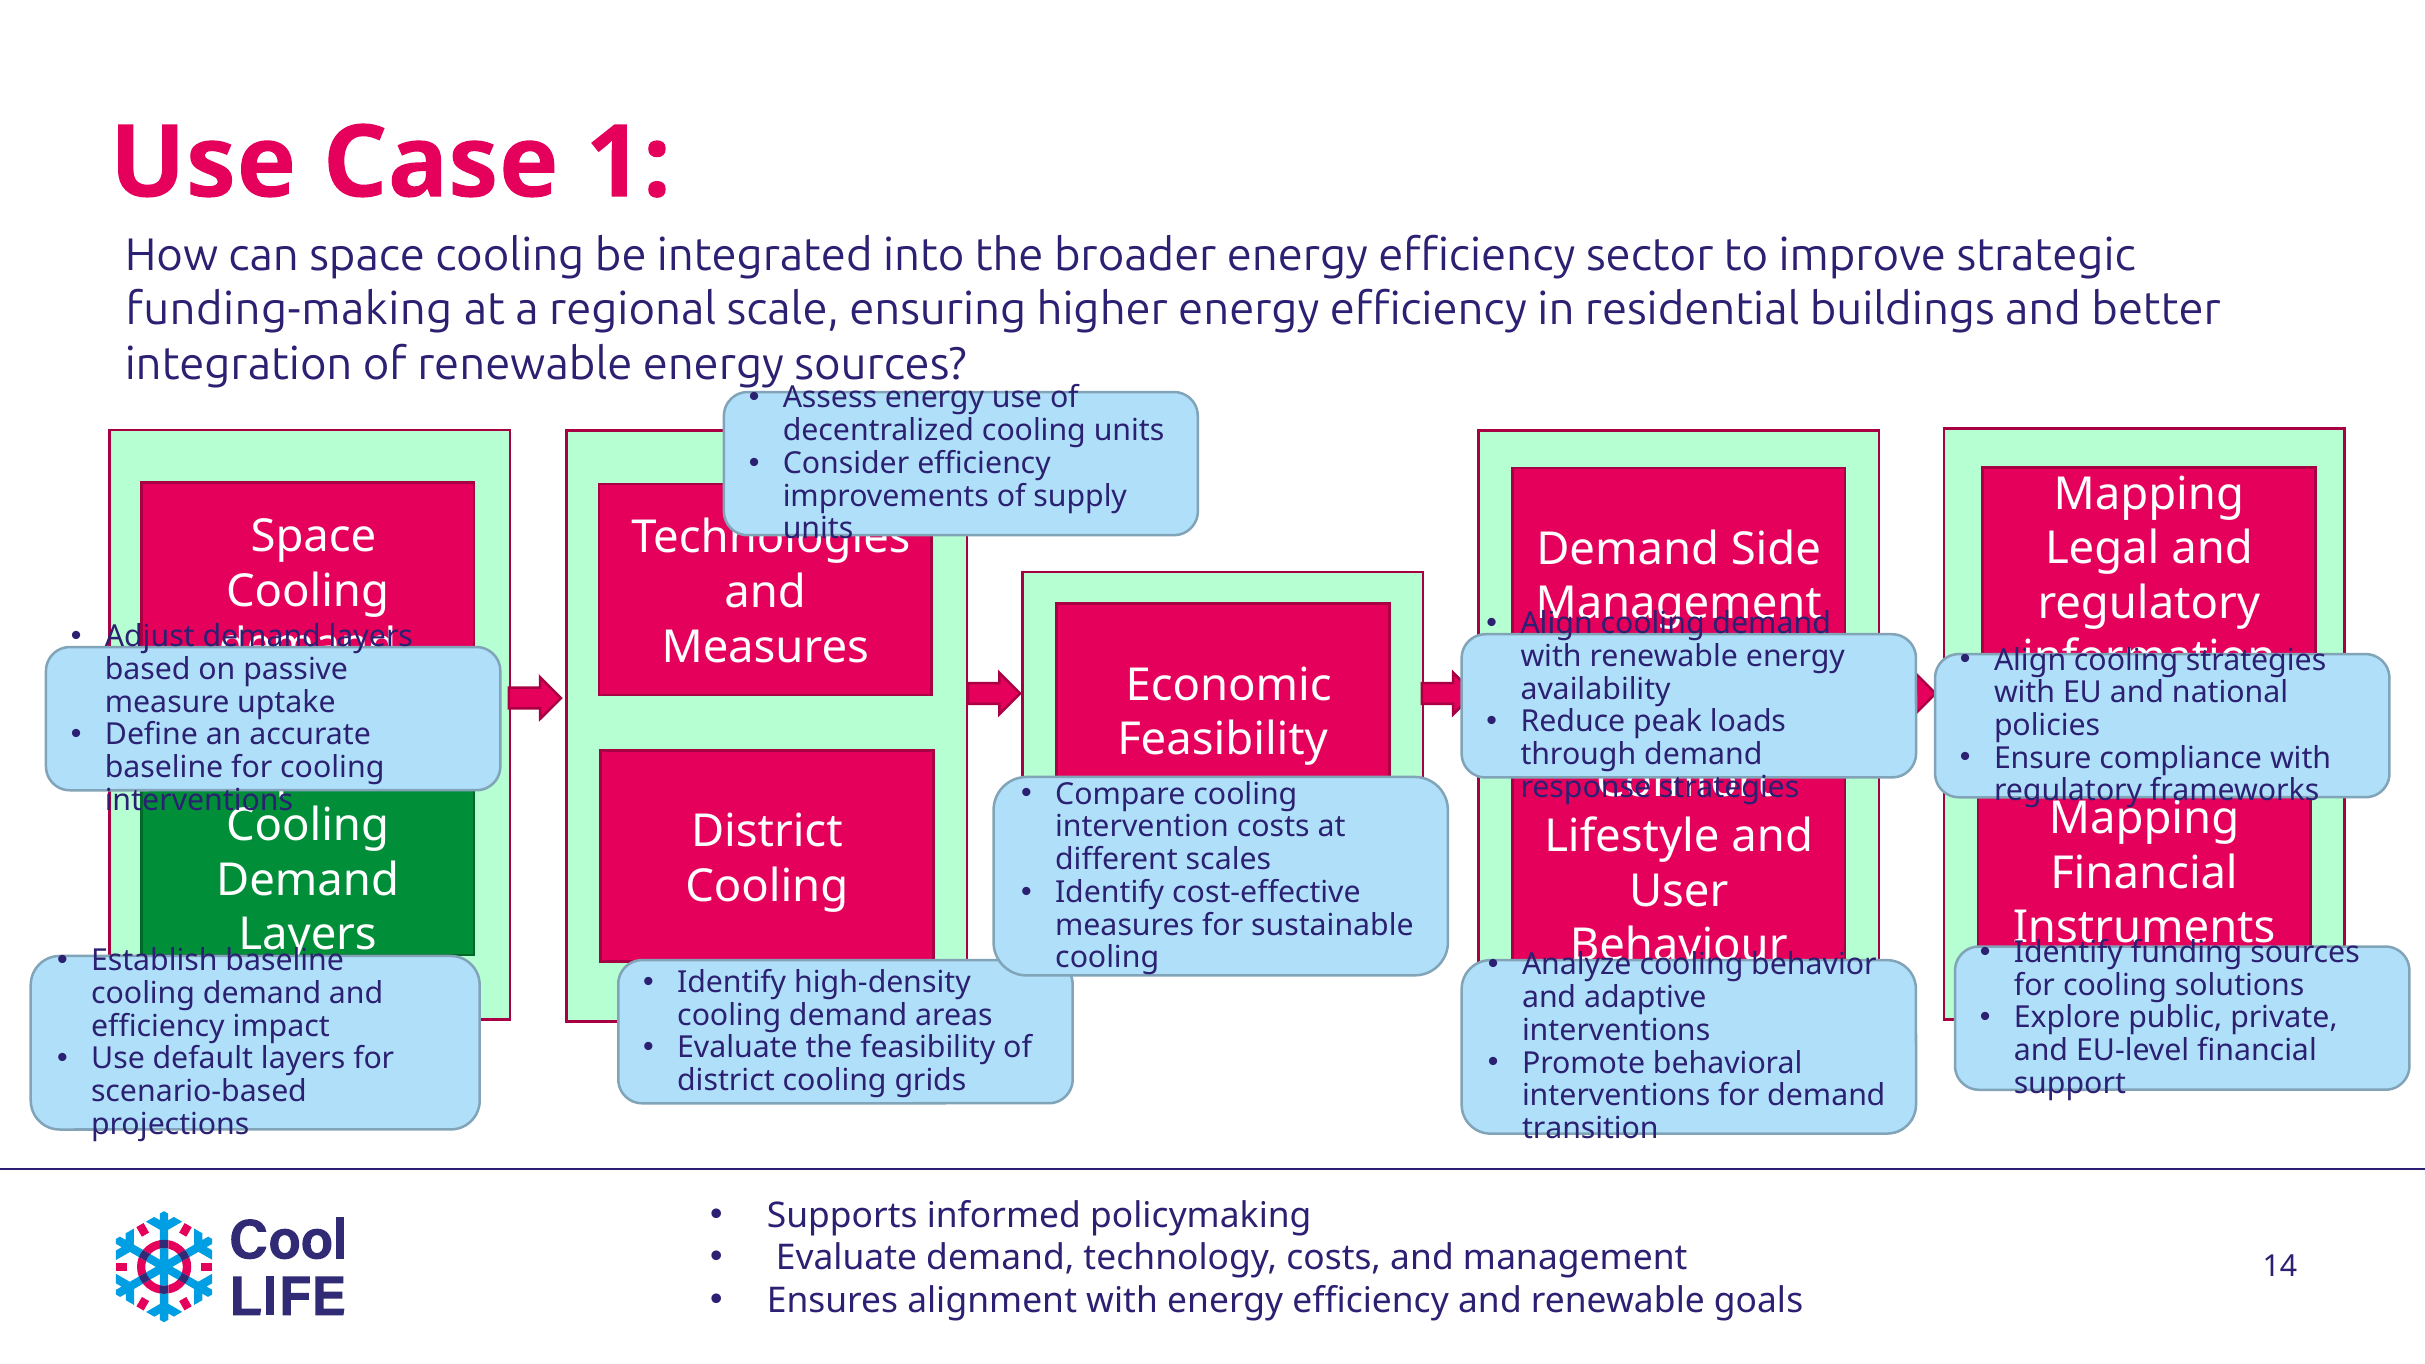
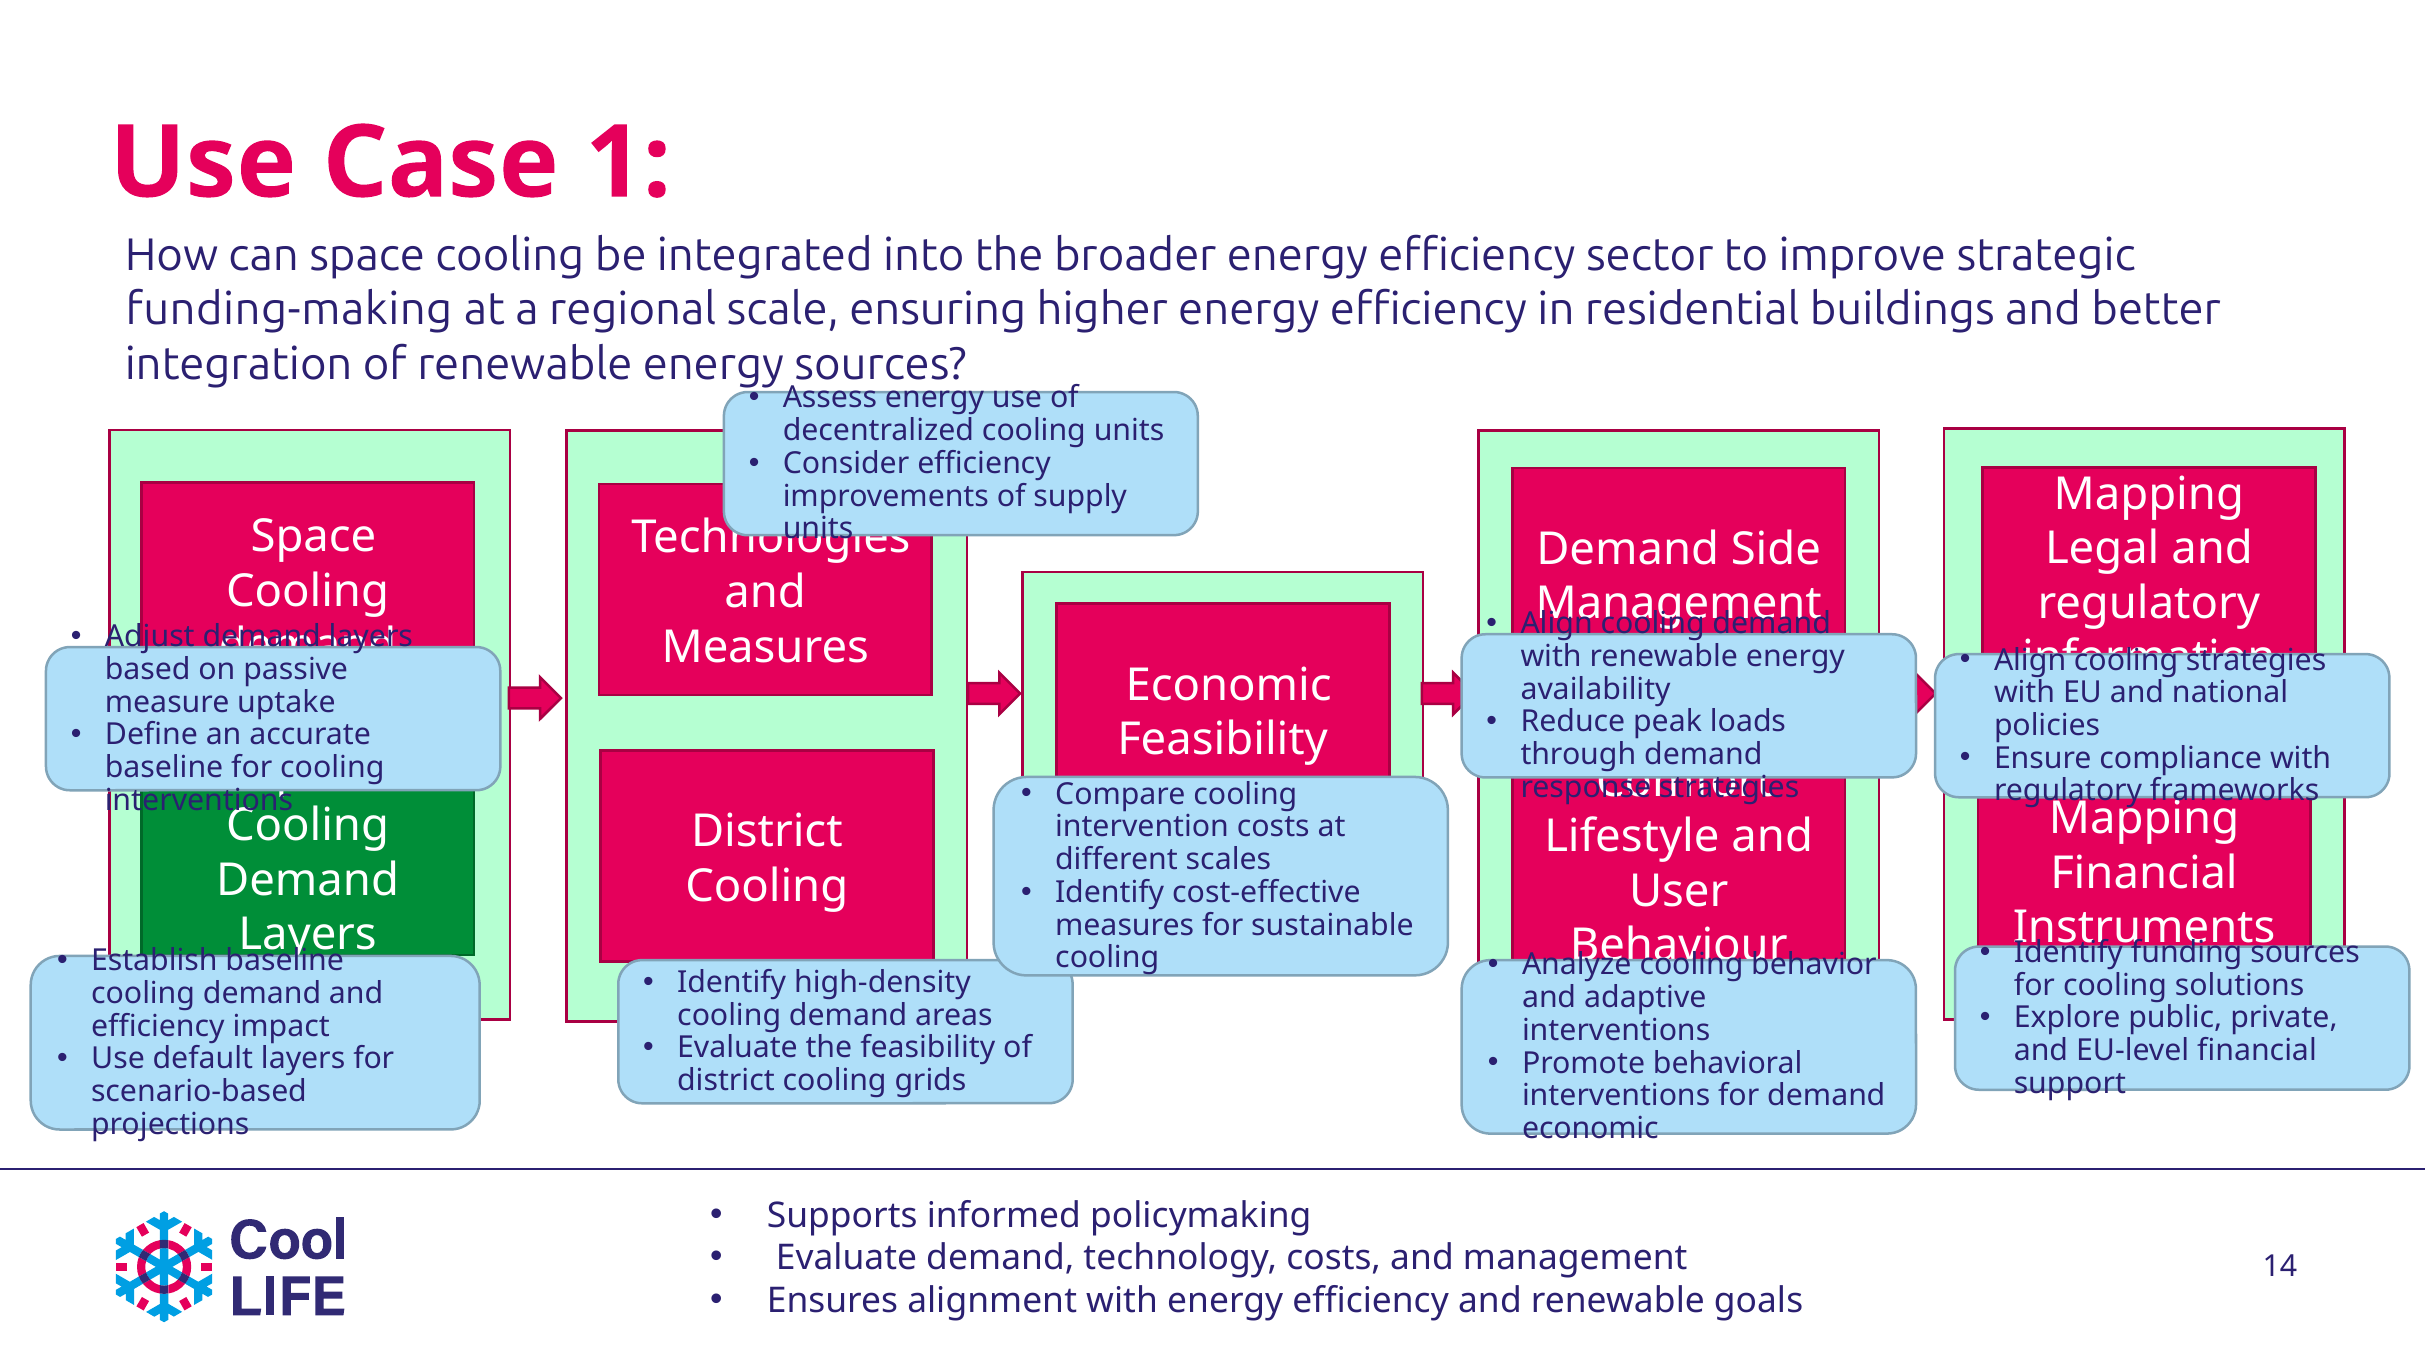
transition at (1590, 1129): transition -> economic
